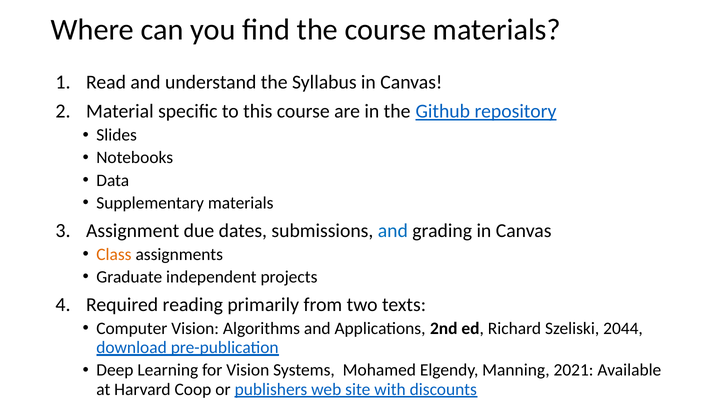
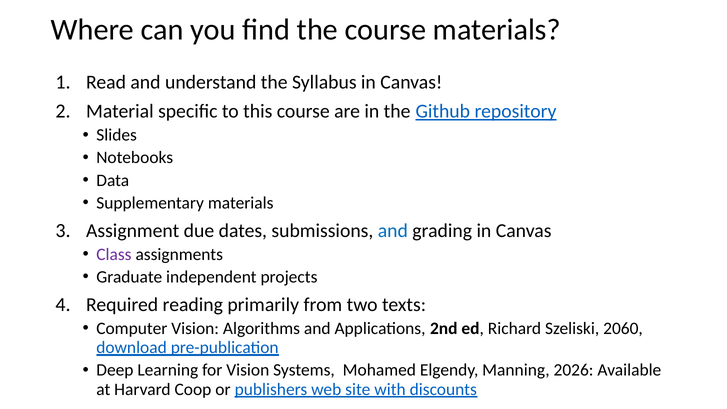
Class colour: orange -> purple
2044: 2044 -> 2060
2021: 2021 -> 2026
